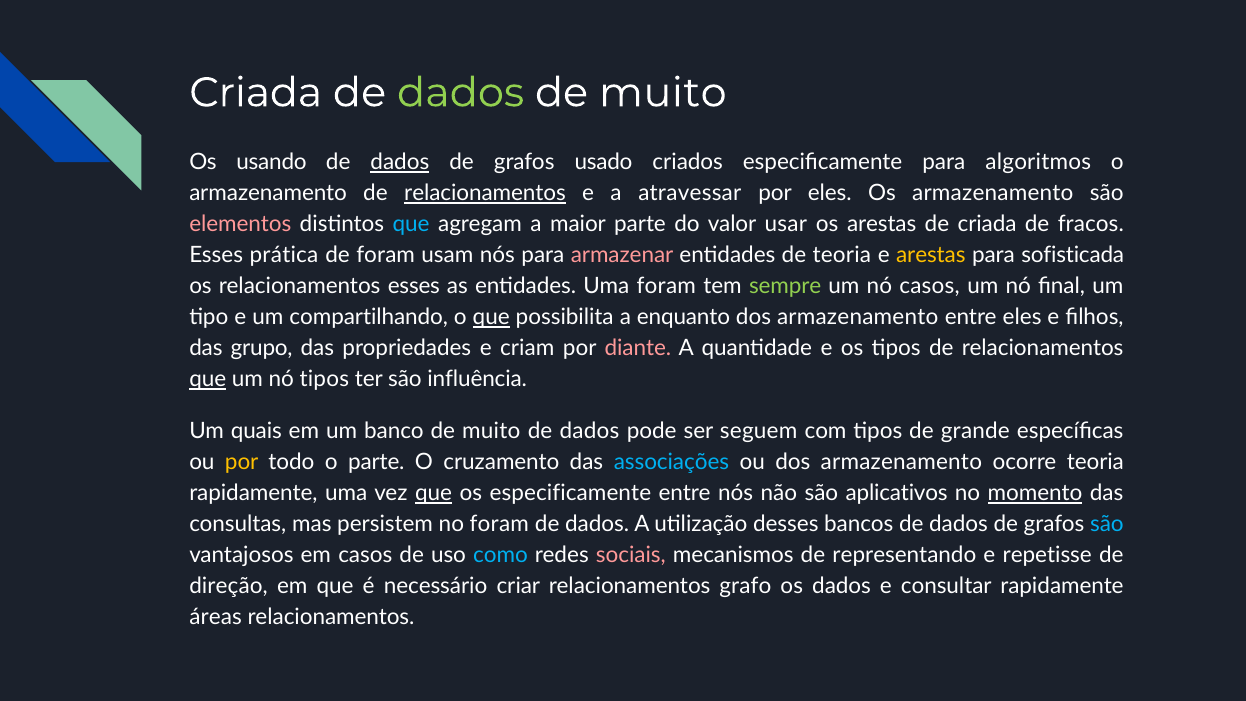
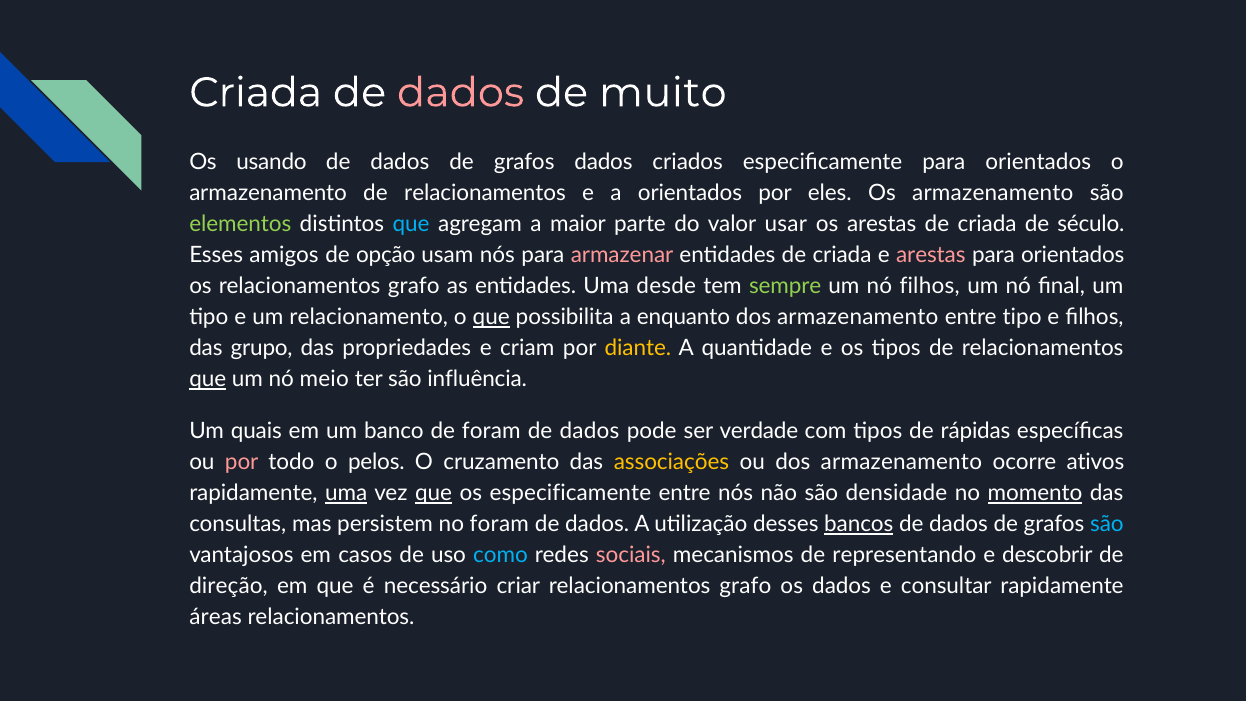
dados at (461, 93) colour: light green -> pink
dados at (400, 162) underline: present -> none
grafos usado: usado -> dados
especificamente para algoritmos: algoritmos -> orientados
relacionamentos at (485, 193) underline: present -> none
a atravessar: atravessar -> orientados
elementos colour: pink -> light green
fracos: fracos -> século
prática: prática -> amigos
de foram: foram -> opção
entidades de teoria: teoria -> criada
arestas at (931, 255) colour: yellow -> pink
sofisticada at (1073, 255): sofisticada -> orientados
os relacionamentos esses: esses -> grafo
Uma foram: foram -> desde
nó casos: casos -> filhos
compartilhando: compartilhando -> relacionamento
entre eles: eles -> tipo
diante colour: pink -> yellow
nó tipos: tipos -> meio
banco de muito: muito -> foram
seguem: seguem -> verdade
grande: grande -> rápidas
por at (242, 462) colour: yellow -> pink
o parte: parte -> pelos
associações colour: light blue -> yellow
ocorre teoria: teoria -> ativos
uma at (346, 493) underline: none -> present
aplicativos: aplicativos -> densidade
bancos underline: none -> present
repetisse: repetisse -> descobrir
